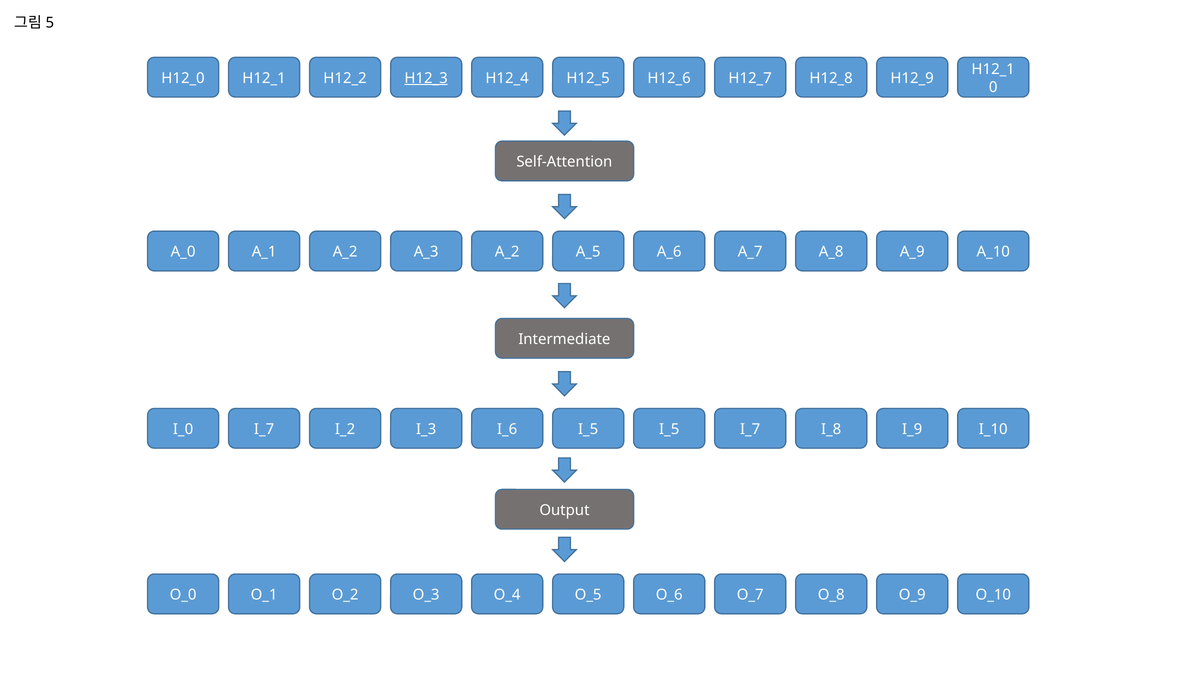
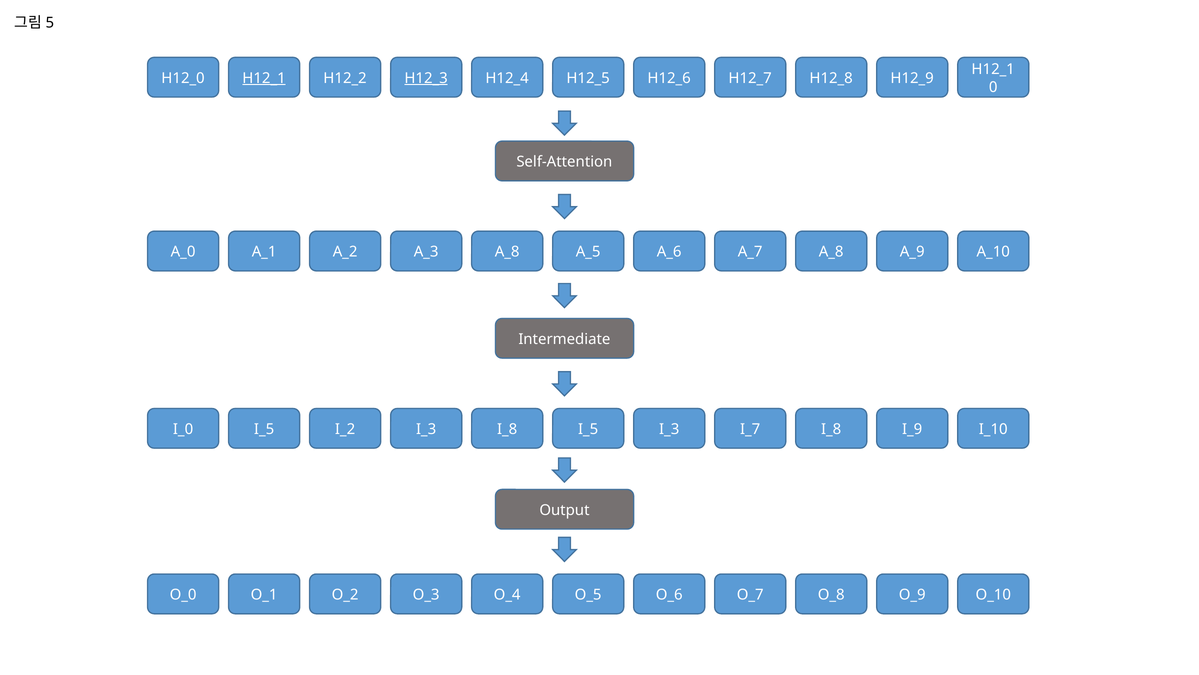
H12_1 at (264, 78) underline: none -> present
A_3 A_2: A_2 -> A_8
I_0 I_7: I_7 -> I_5
I_3 I_6: I_6 -> I_8
I_5 I_5: I_5 -> I_3
